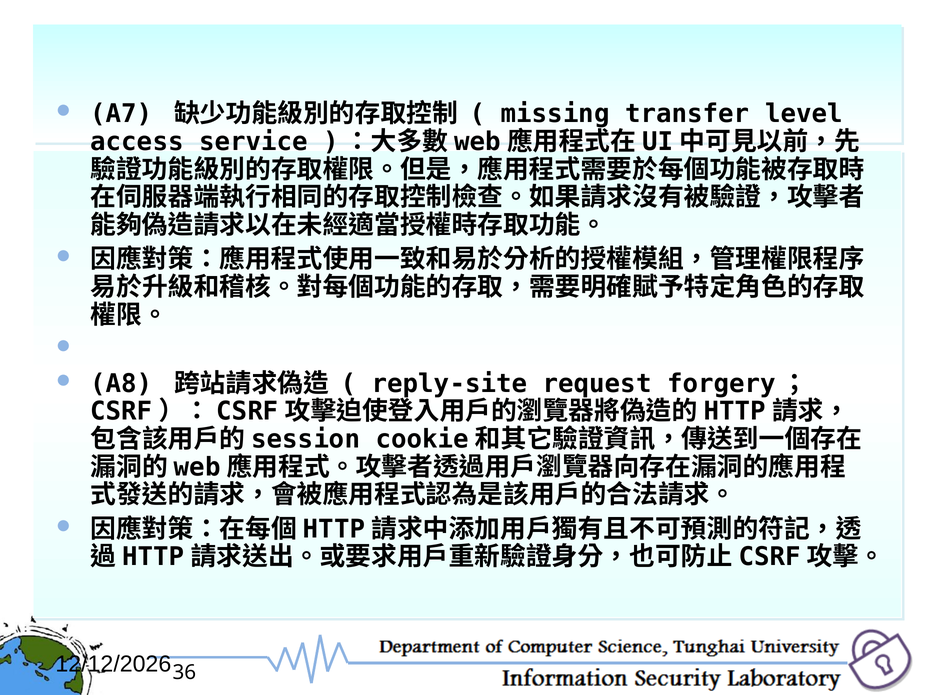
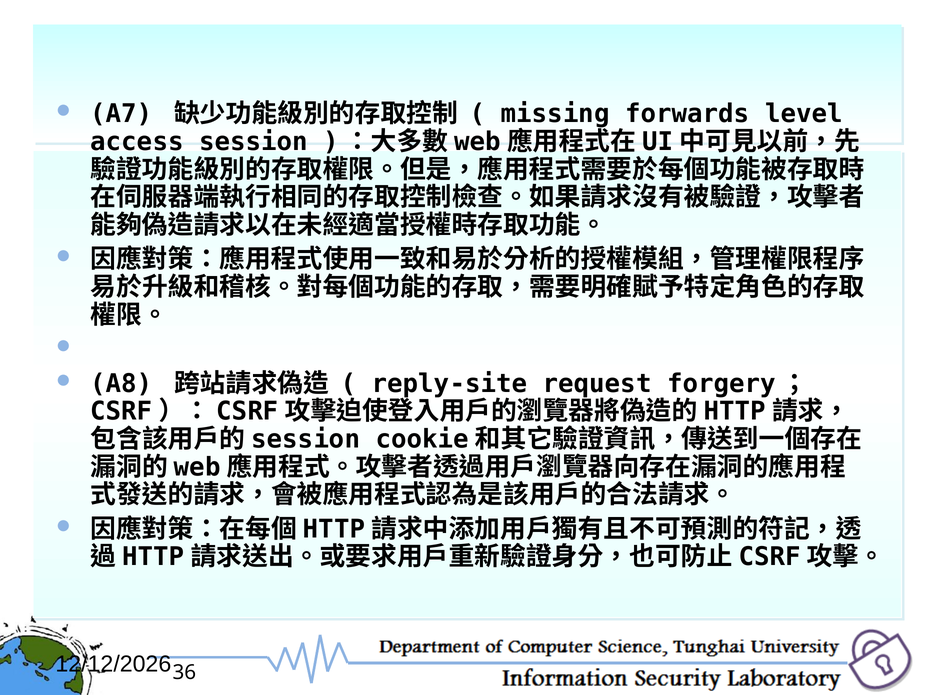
transfer: transfer -> forwards
service: service -> session
